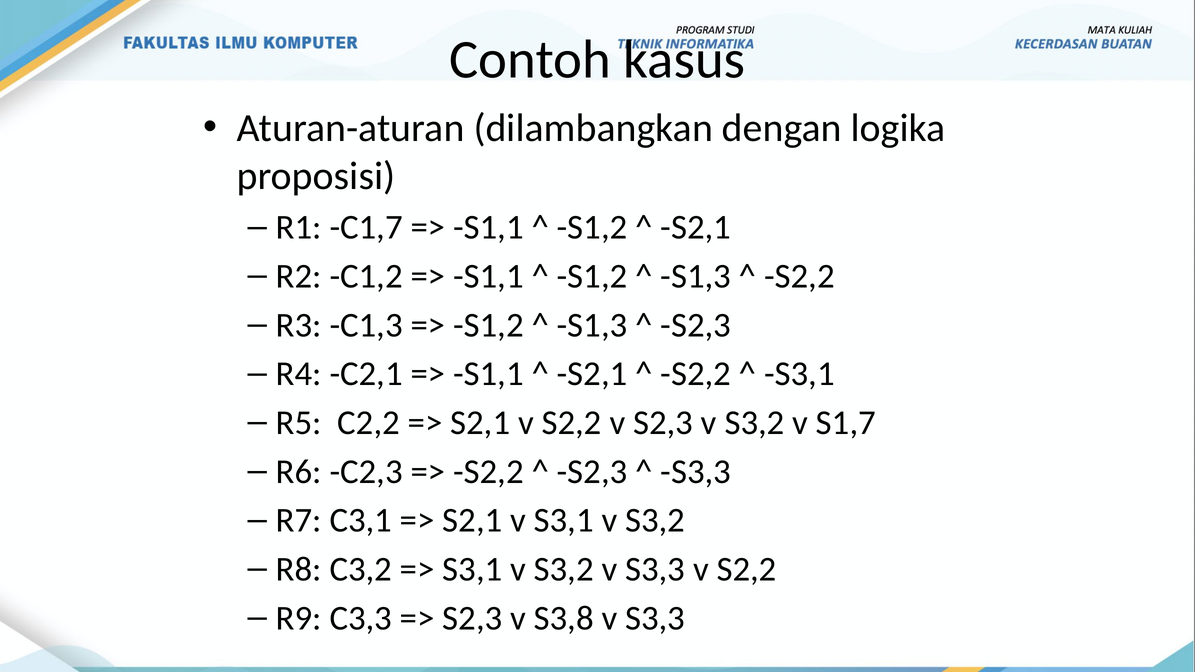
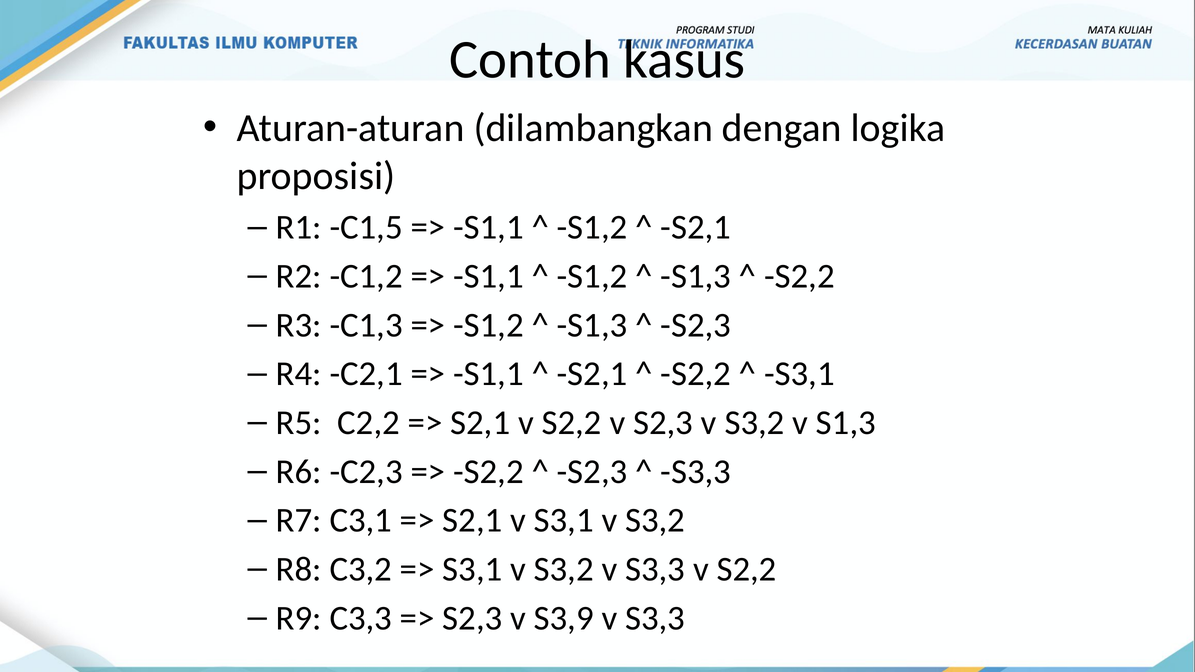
C1,7: C1,7 -> C1,5
v S1,7: S1,7 -> S1,3
S3,8: S3,8 -> S3,9
